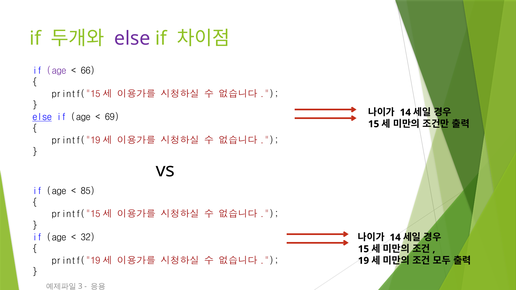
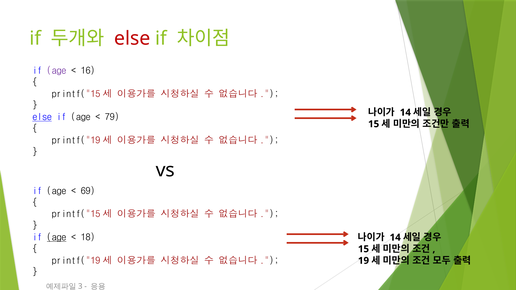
else at (132, 39) colour: purple -> red
66: 66 -> 16
69: 69 -> 79
85: 85 -> 69
age at (57, 238) underline: none -> present
32: 32 -> 18
